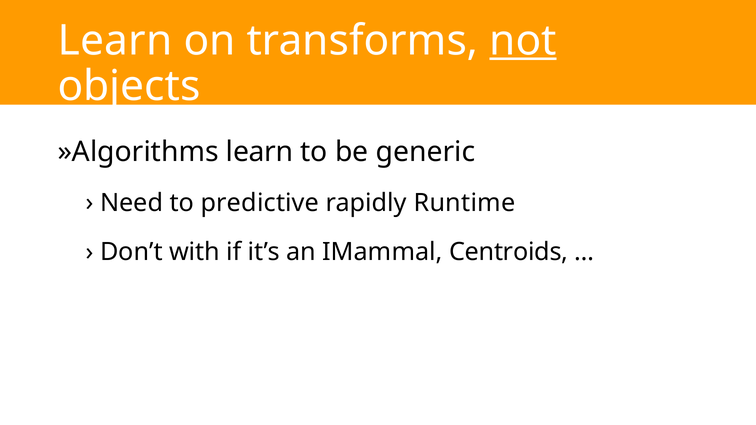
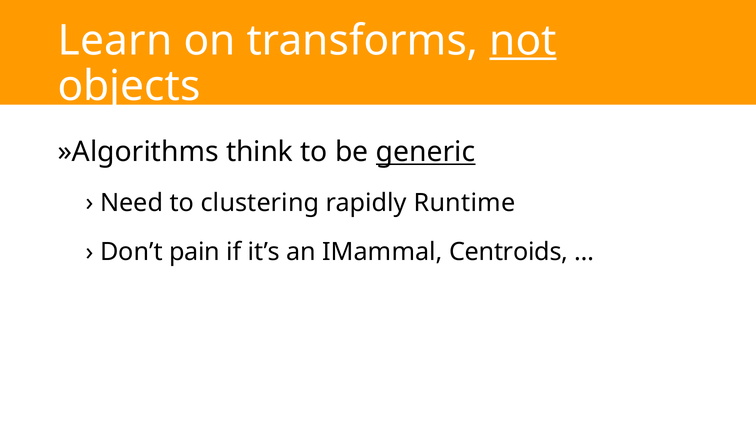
learn at (260, 152): learn -> think
generic underline: none -> present
predictive: predictive -> clustering
with: with -> pain
